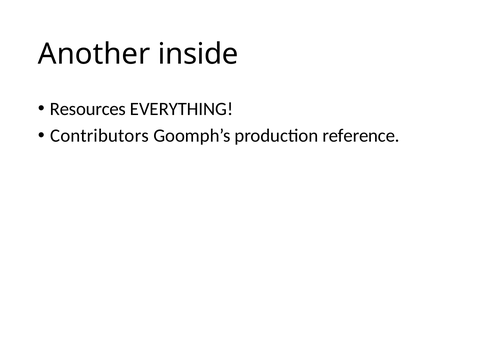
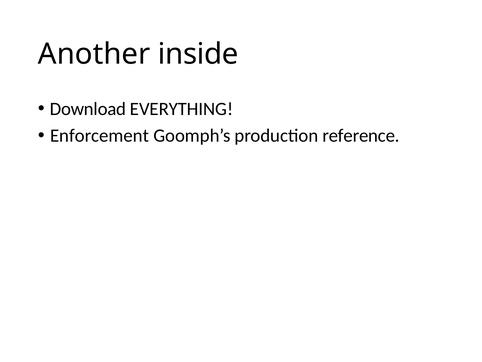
Resources: Resources -> Download
Contributors: Contributors -> Enforcement
